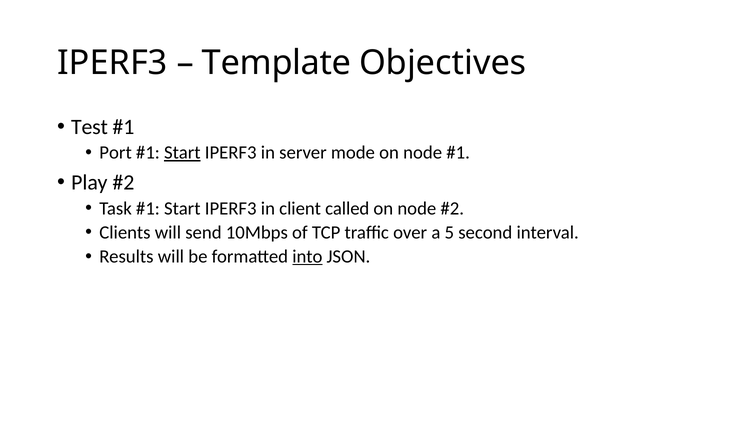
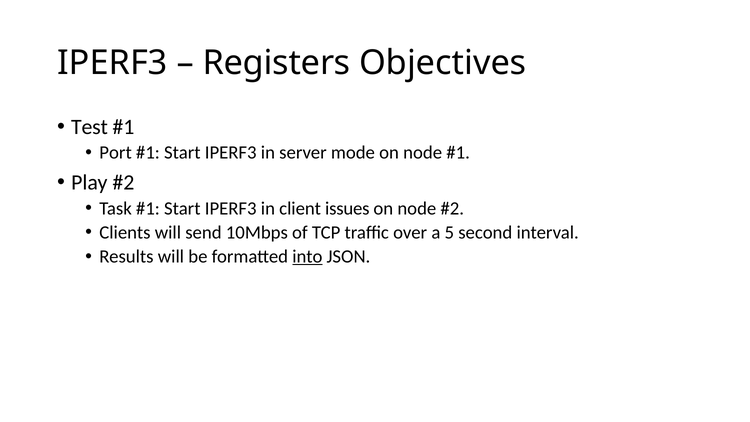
Template: Template -> Registers
Start at (182, 153) underline: present -> none
called: called -> issues
